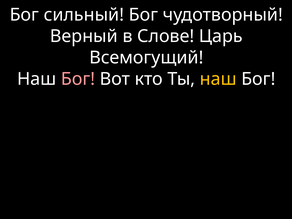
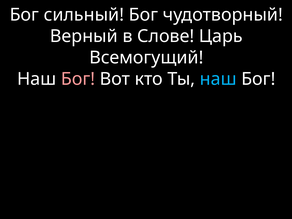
наш at (218, 79) colour: yellow -> light blue
